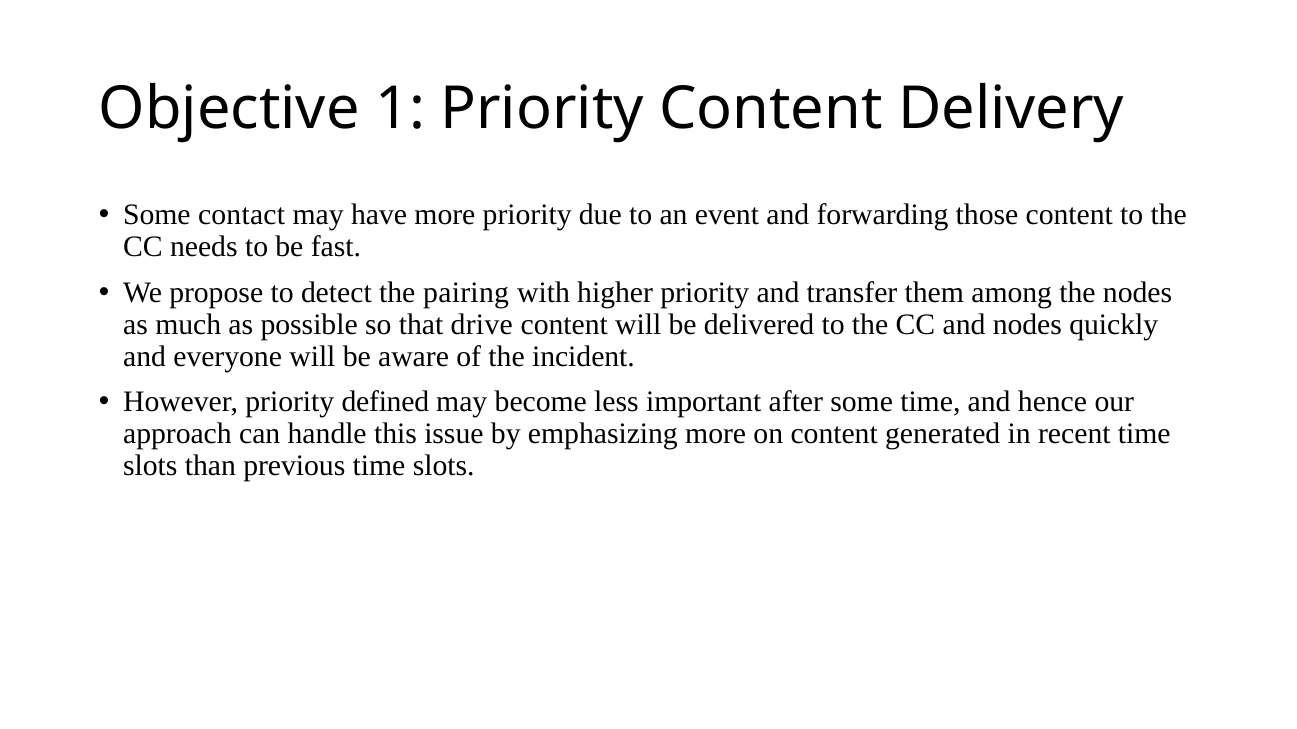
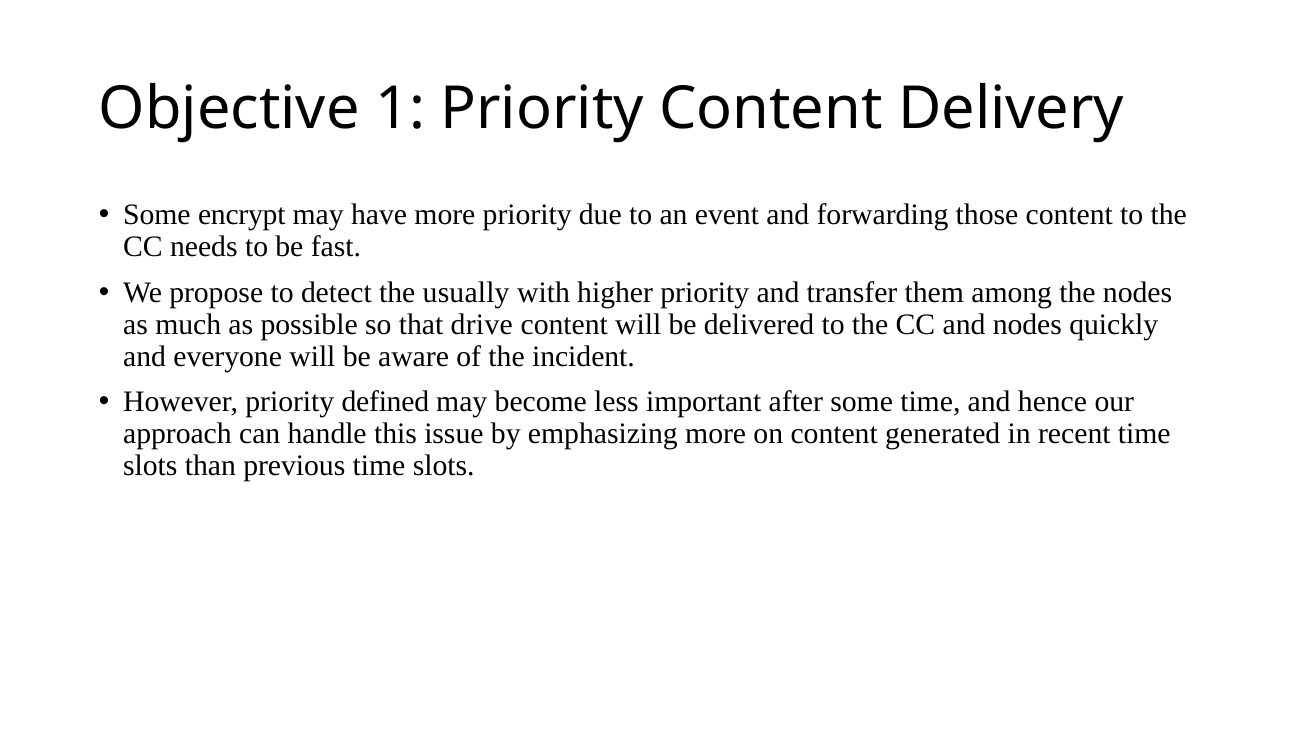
contact: contact -> encrypt
pairing: pairing -> usually
